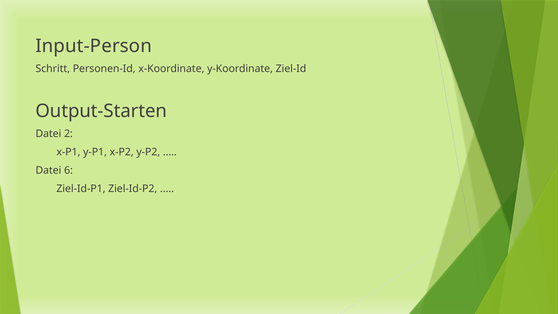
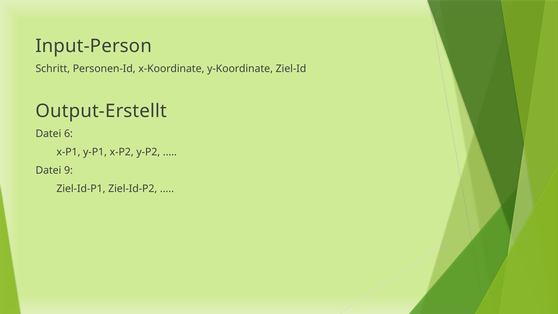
Output-Starten: Output-Starten -> Output-Erstellt
2: 2 -> 6
6: 6 -> 9
